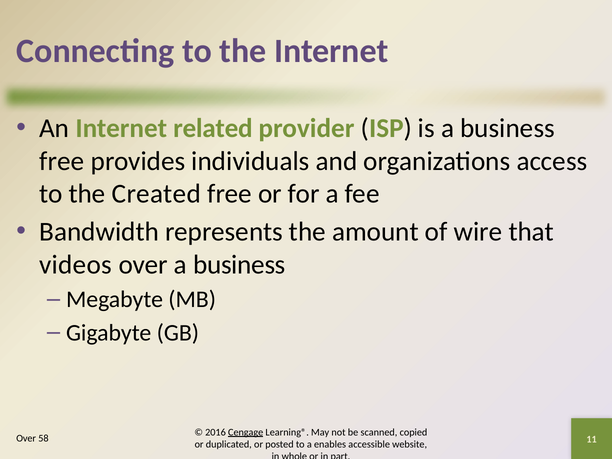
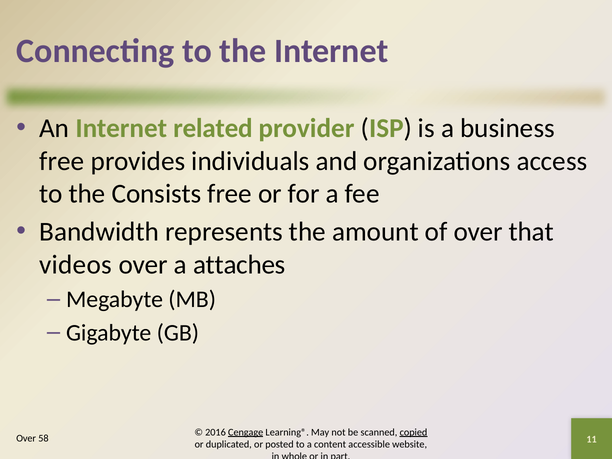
Created: Created -> Consists
of wire: wire -> over
over a business: business -> attaches
copied underline: none -> present
enables: enables -> content
